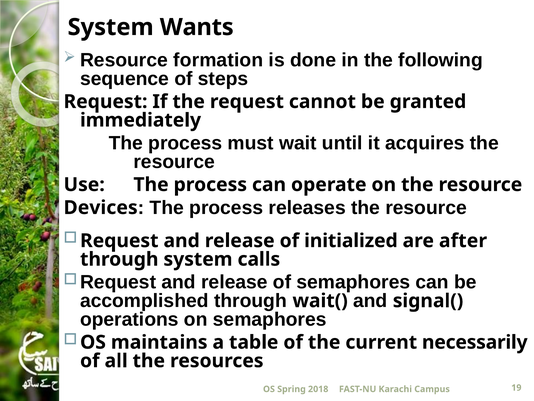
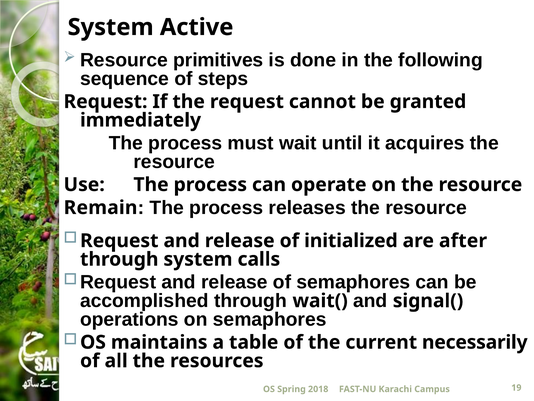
Wants: Wants -> Active
formation: formation -> primitives
Devices: Devices -> Remain
